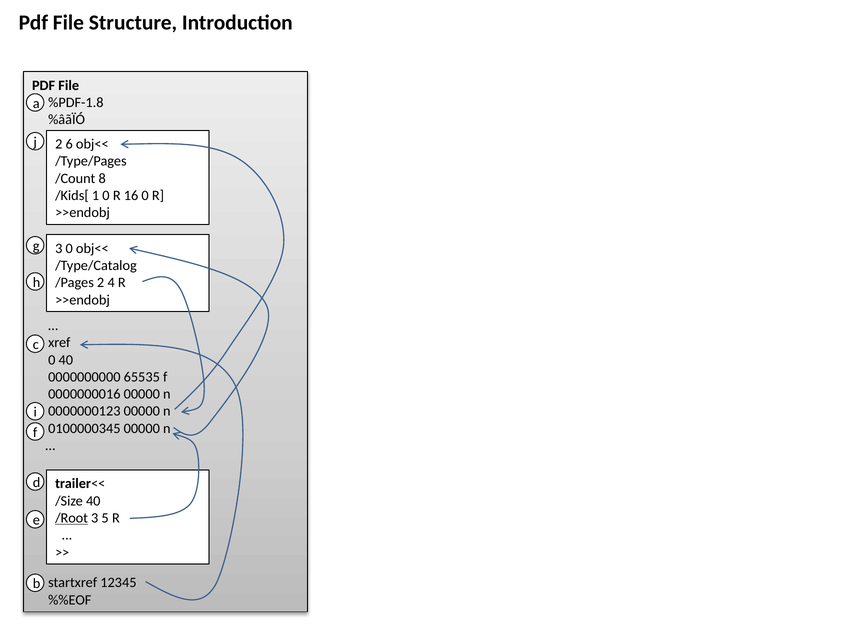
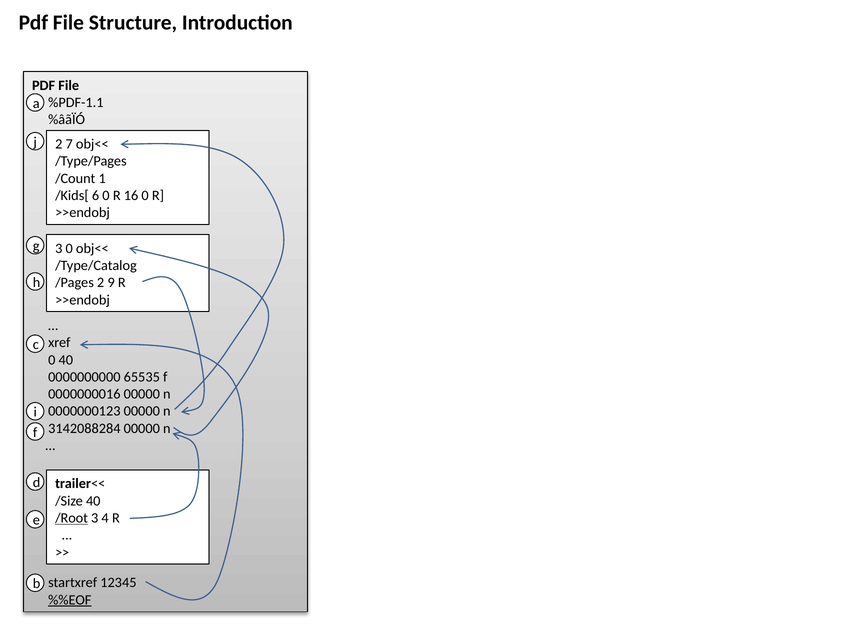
%PDF-1.8: %PDF-1.8 -> %PDF-1.1
6: 6 -> 7
8: 8 -> 1
1: 1 -> 6
4: 4 -> 9
0100000345: 0100000345 -> 3142088284
5: 5 -> 4
%%EOF underline: none -> present
